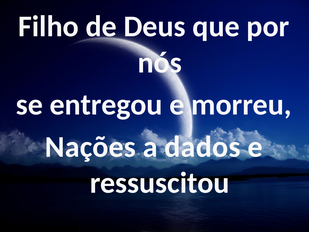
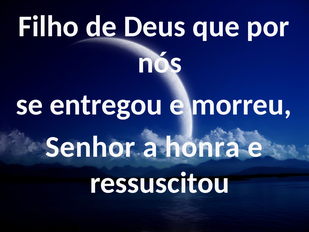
Nações: Nações -> Senhor
dados: dados -> honra
